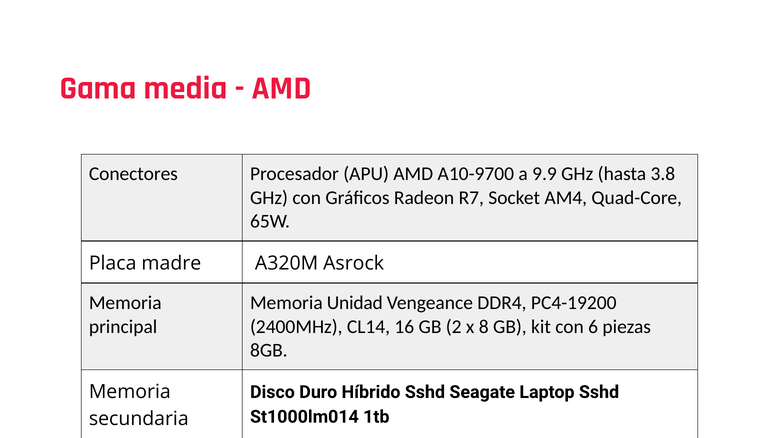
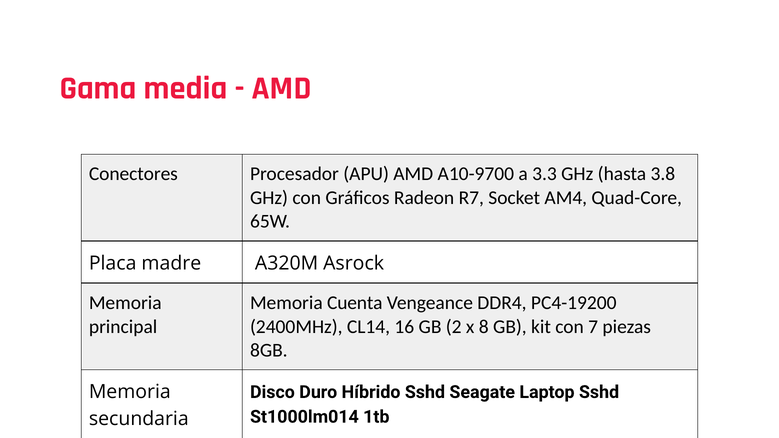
9.9: 9.9 -> 3.3
Unidad: Unidad -> Cuenta
6: 6 -> 7
